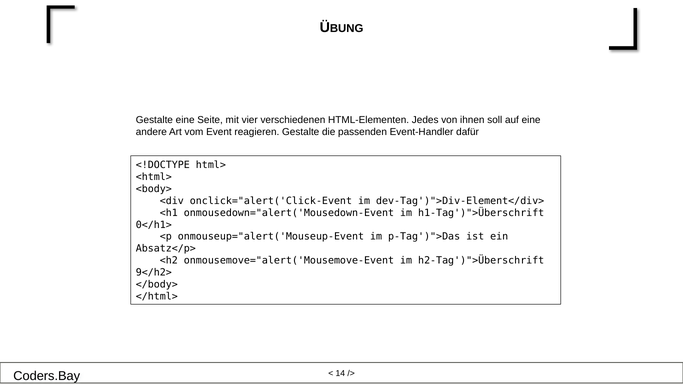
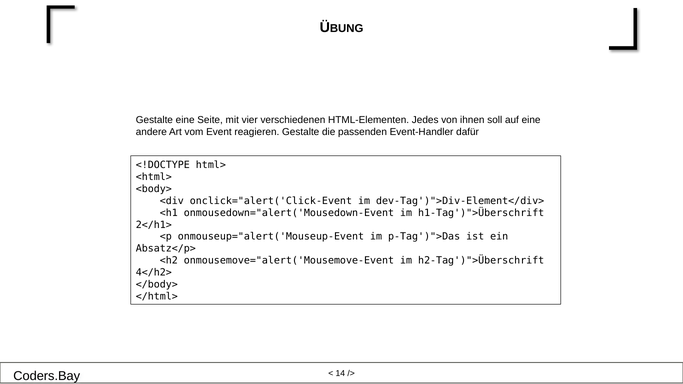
0</h1>: 0</h1> -> 2</h1>
9</h2>: 9</h2> -> 4</h2>
